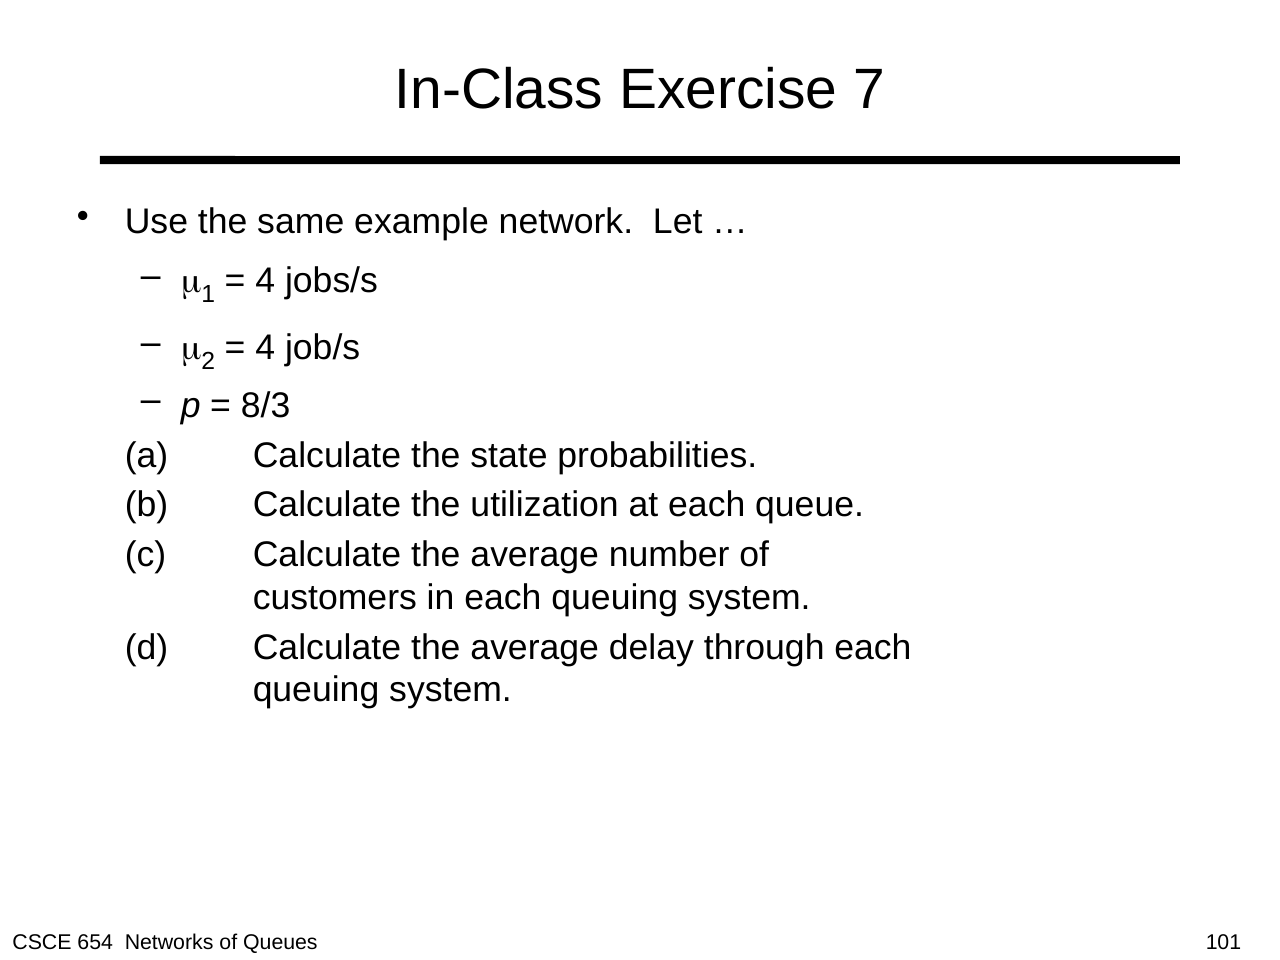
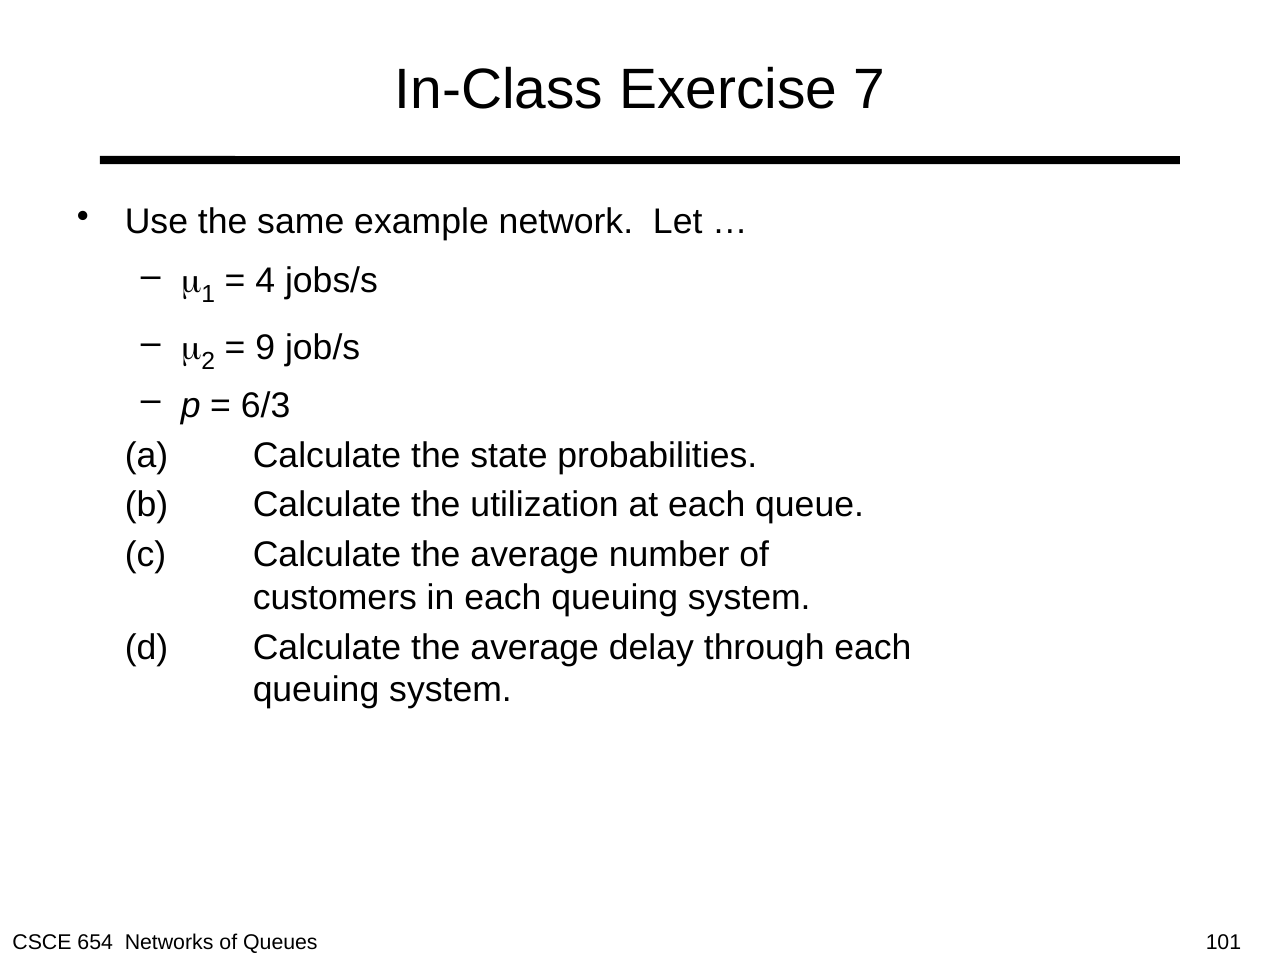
4 at (265, 347): 4 -> 9
8/3: 8/3 -> 6/3
